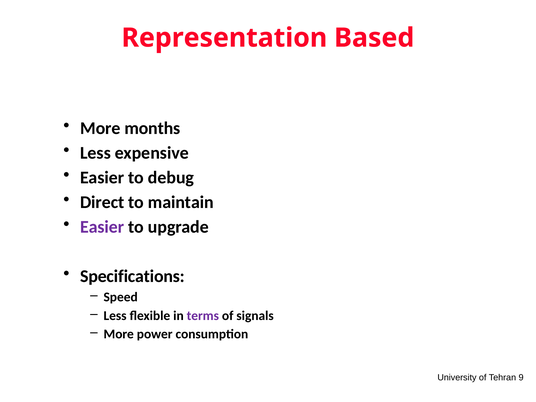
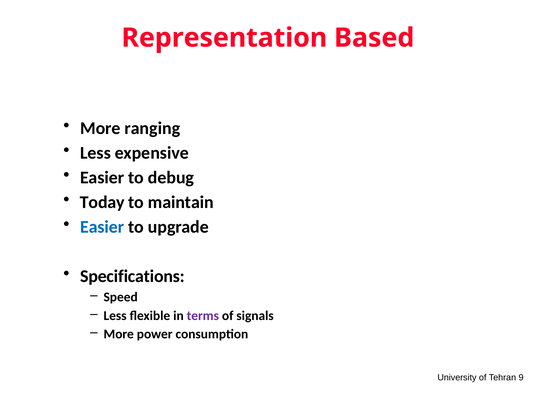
months: months -> ranging
Direct: Direct -> Today
Easier at (102, 227) colour: purple -> blue
